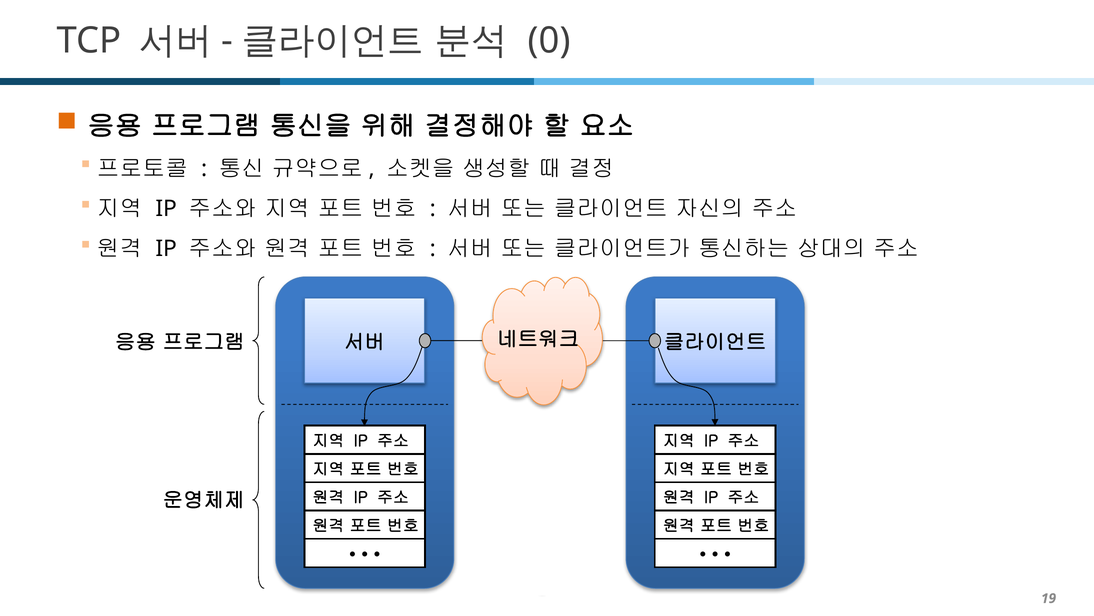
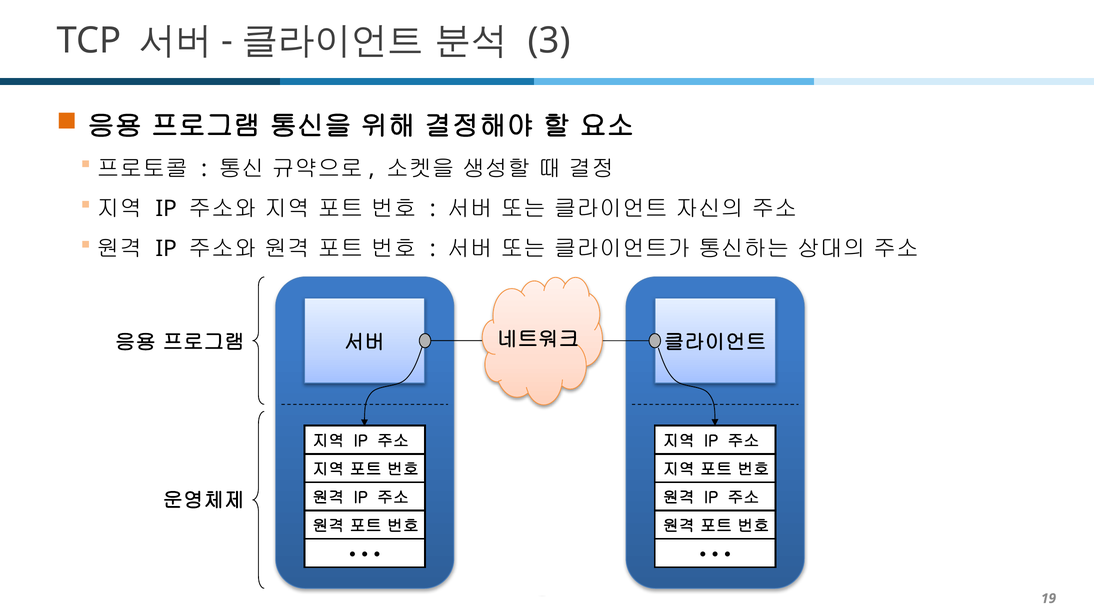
0: 0 -> 3
